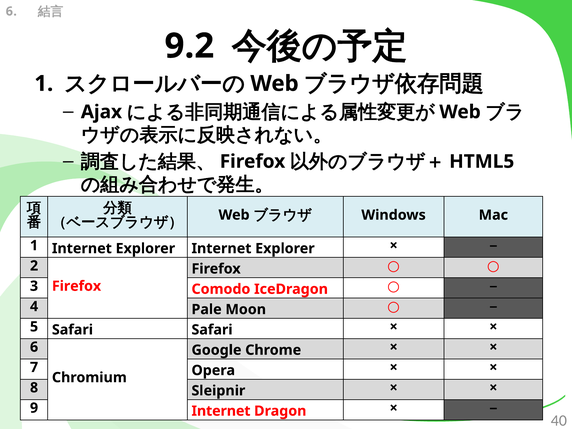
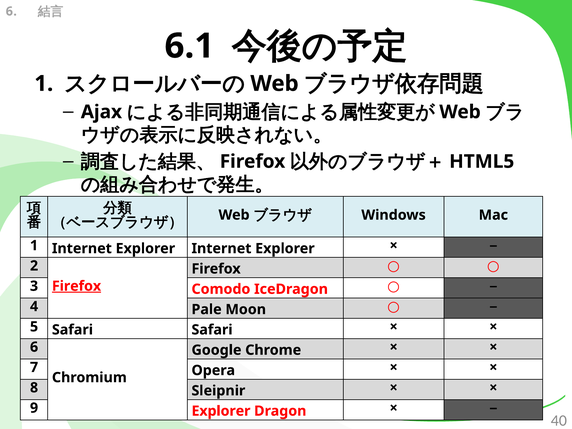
9.2: 9.2 -> 6.1
Firefox at (77, 286) underline: none -> present
9 Internet: Internet -> Explorer
